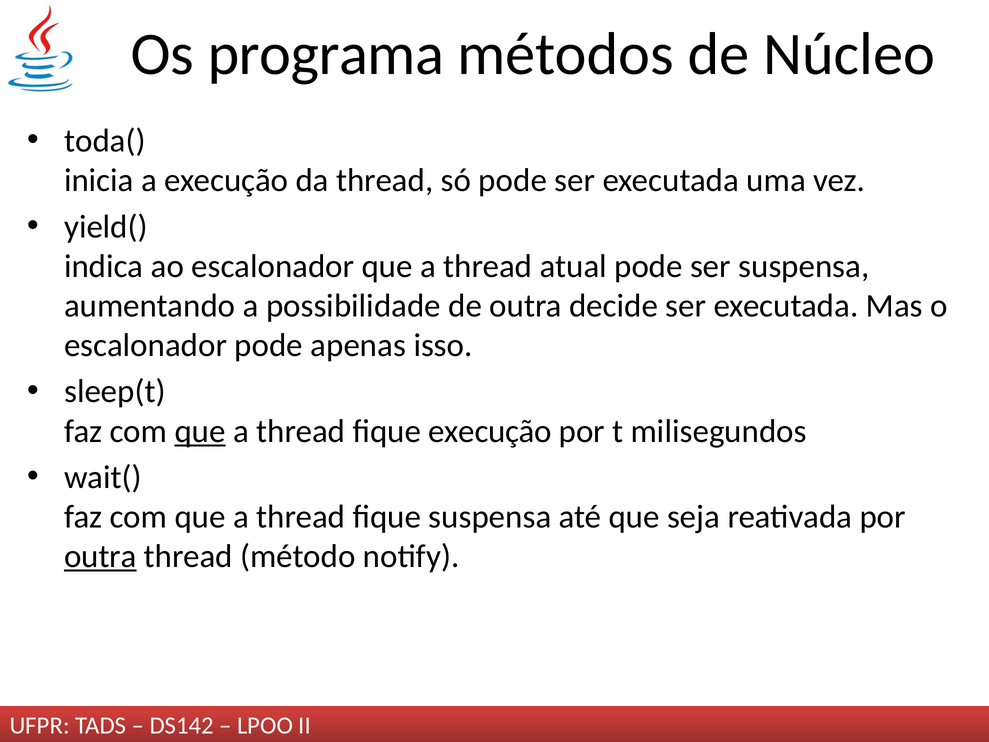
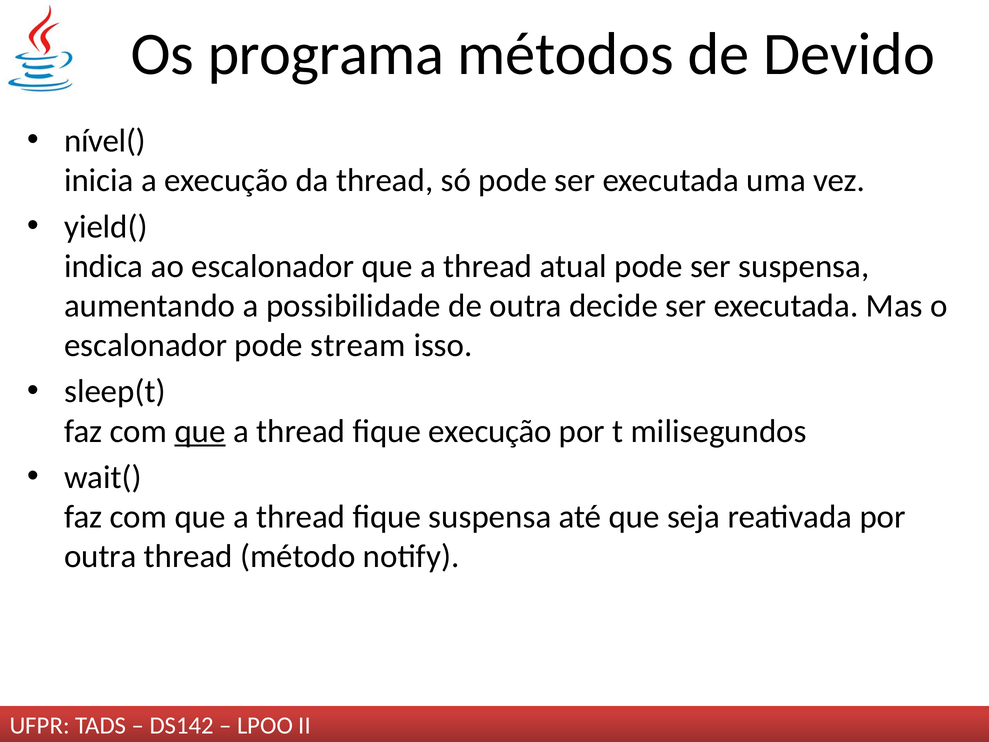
Núcleo: Núcleo -> Devido
toda(: toda( -> nível(
apenas: apenas -> stream
outra at (100, 556) underline: present -> none
